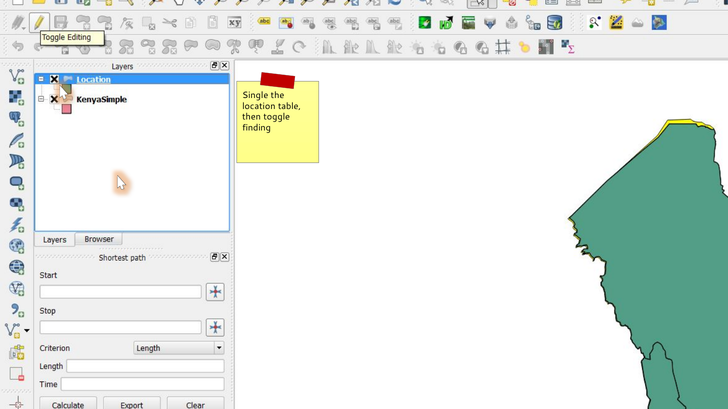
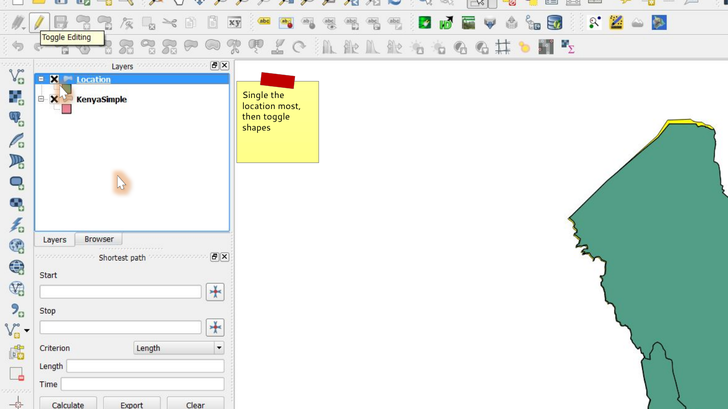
table: table -> most
finding: finding -> shapes
